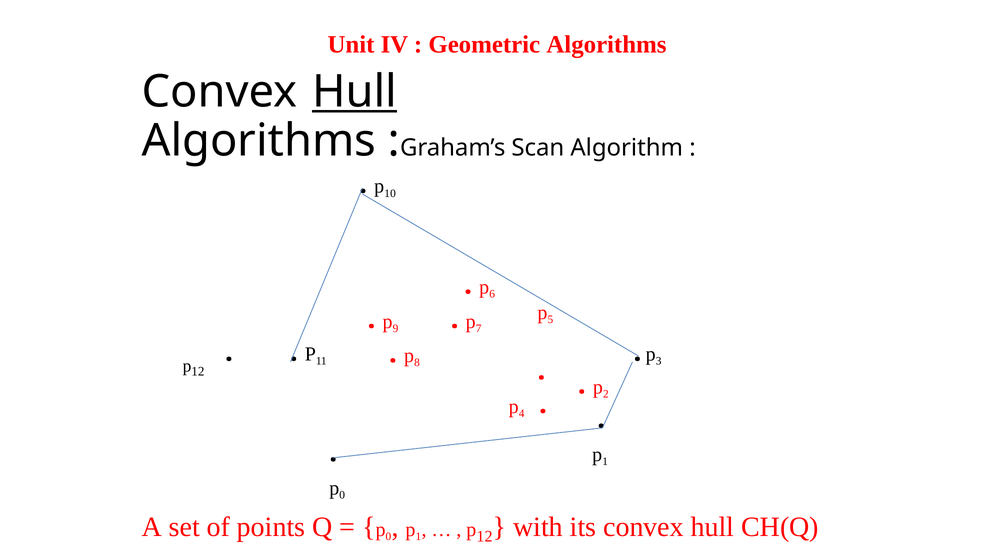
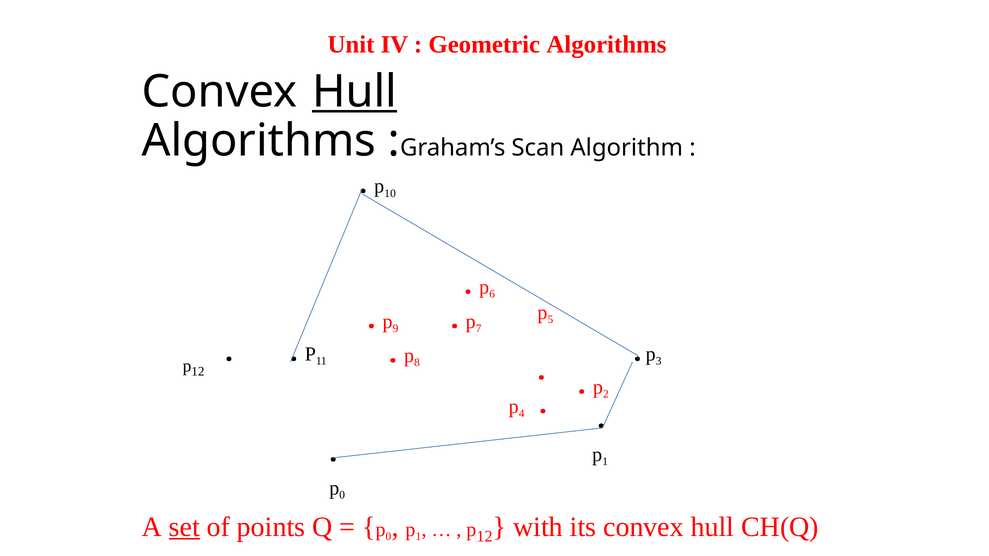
set underline: none -> present
